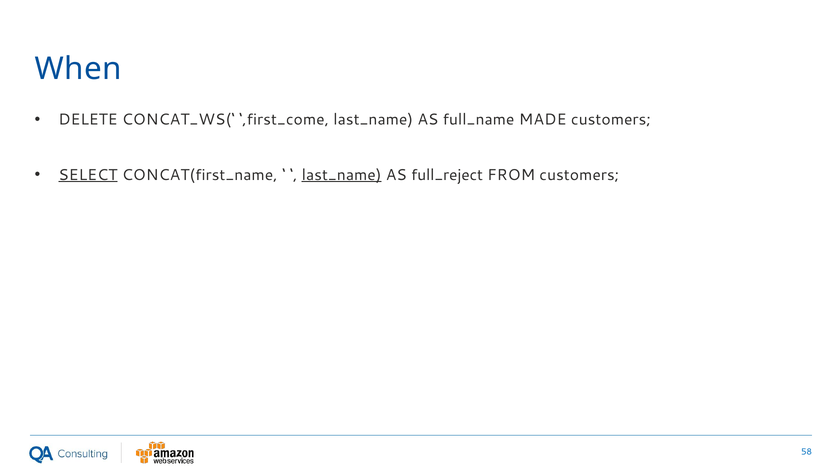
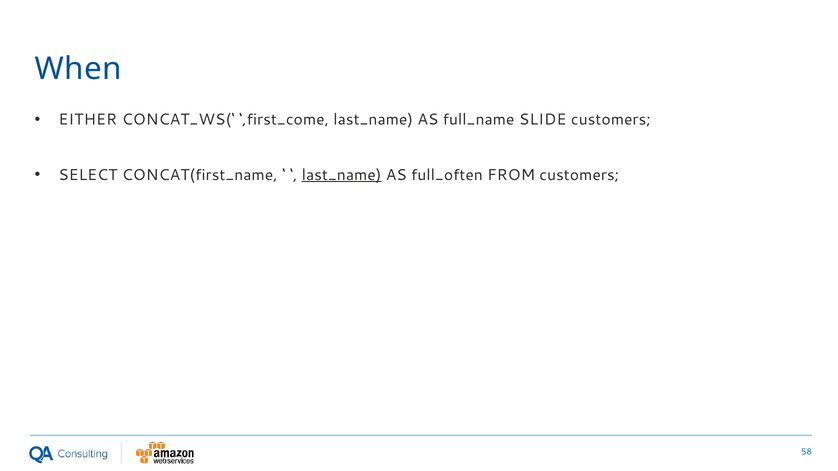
DELETE: DELETE -> EITHER
MADE: MADE -> SLIDE
SELECT underline: present -> none
full_reject: full_reject -> full_often
